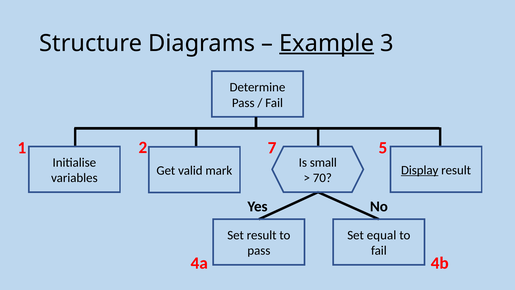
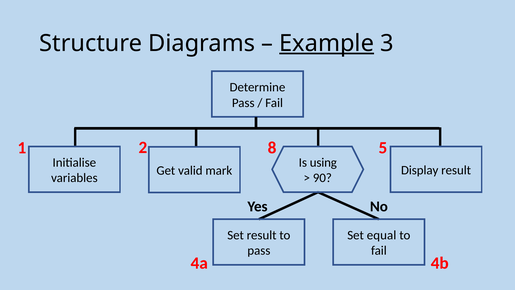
7: 7 -> 8
small: small -> using
Display underline: present -> none
70: 70 -> 90
